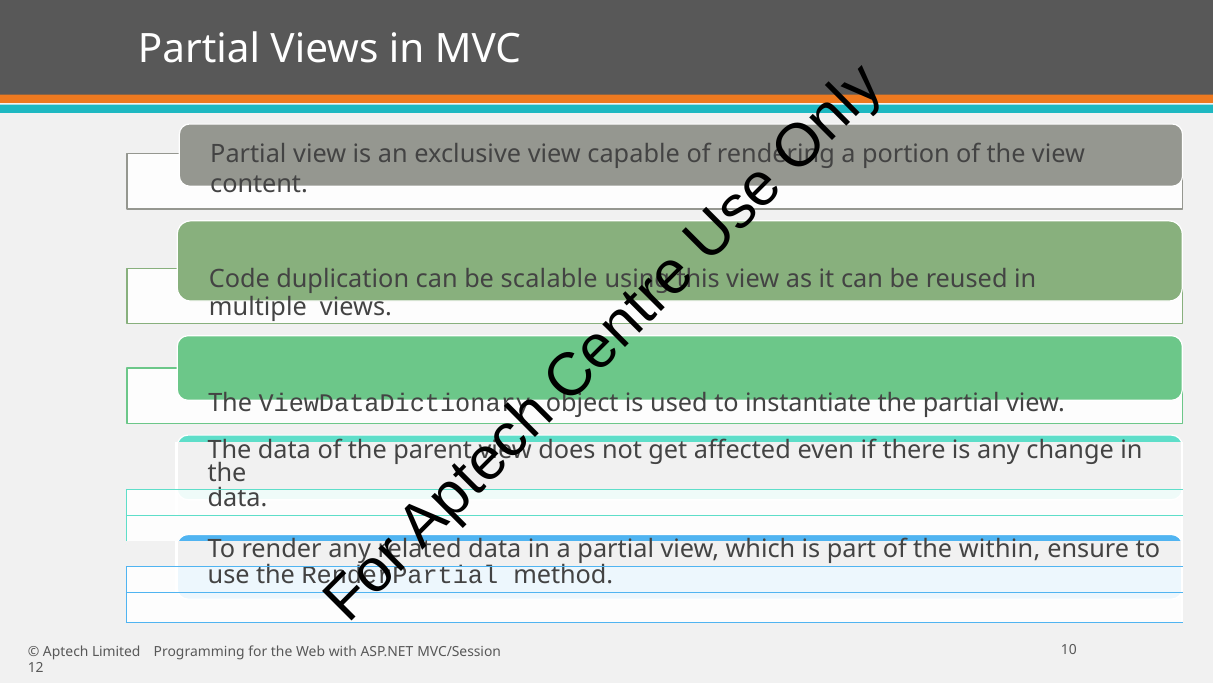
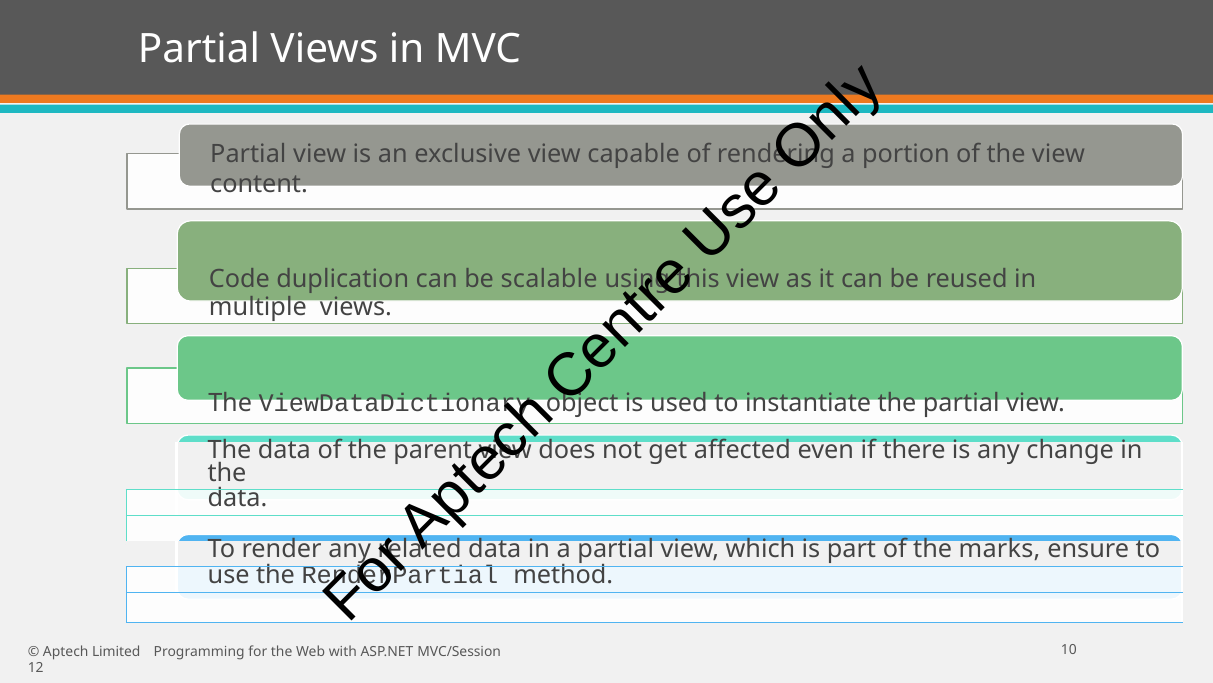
within: within -> marks
